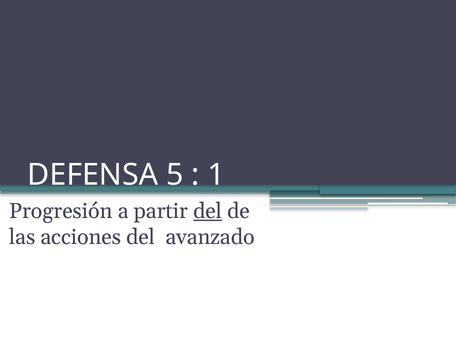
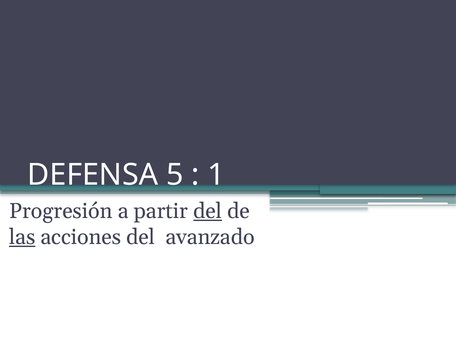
las underline: none -> present
